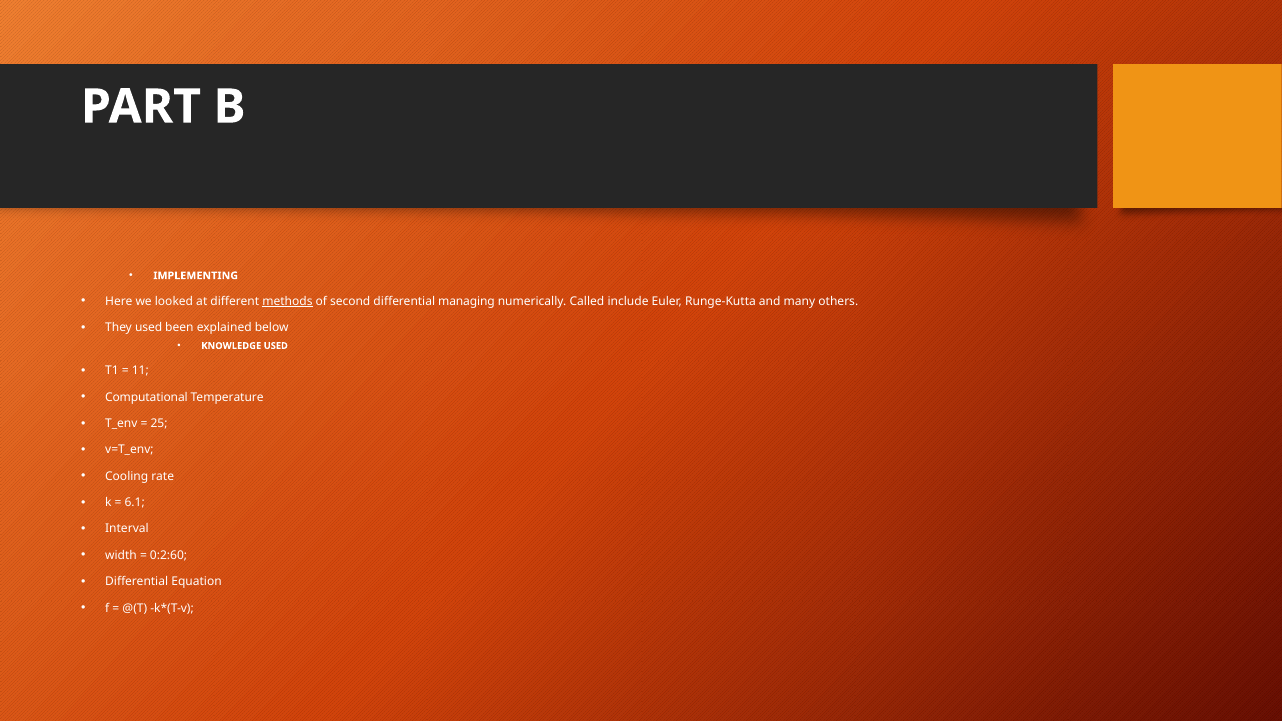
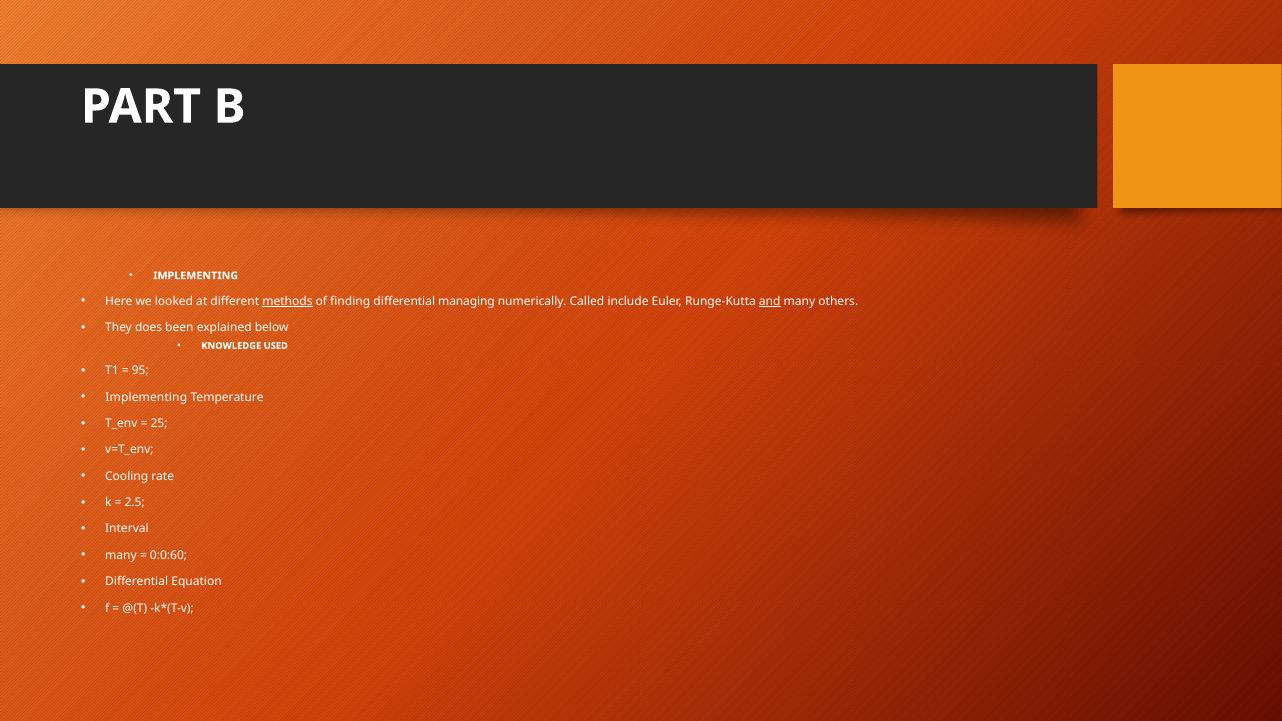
second: second -> finding
and underline: none -> present
They used: used -> does
11: 11 -> 95
Computational at (146, 397): Computational -> Implementing
6.1: 6.1 -> 2.5
width at (121, 555): width -> many
0:2:60: 0:2:60 -> 0:0:60
